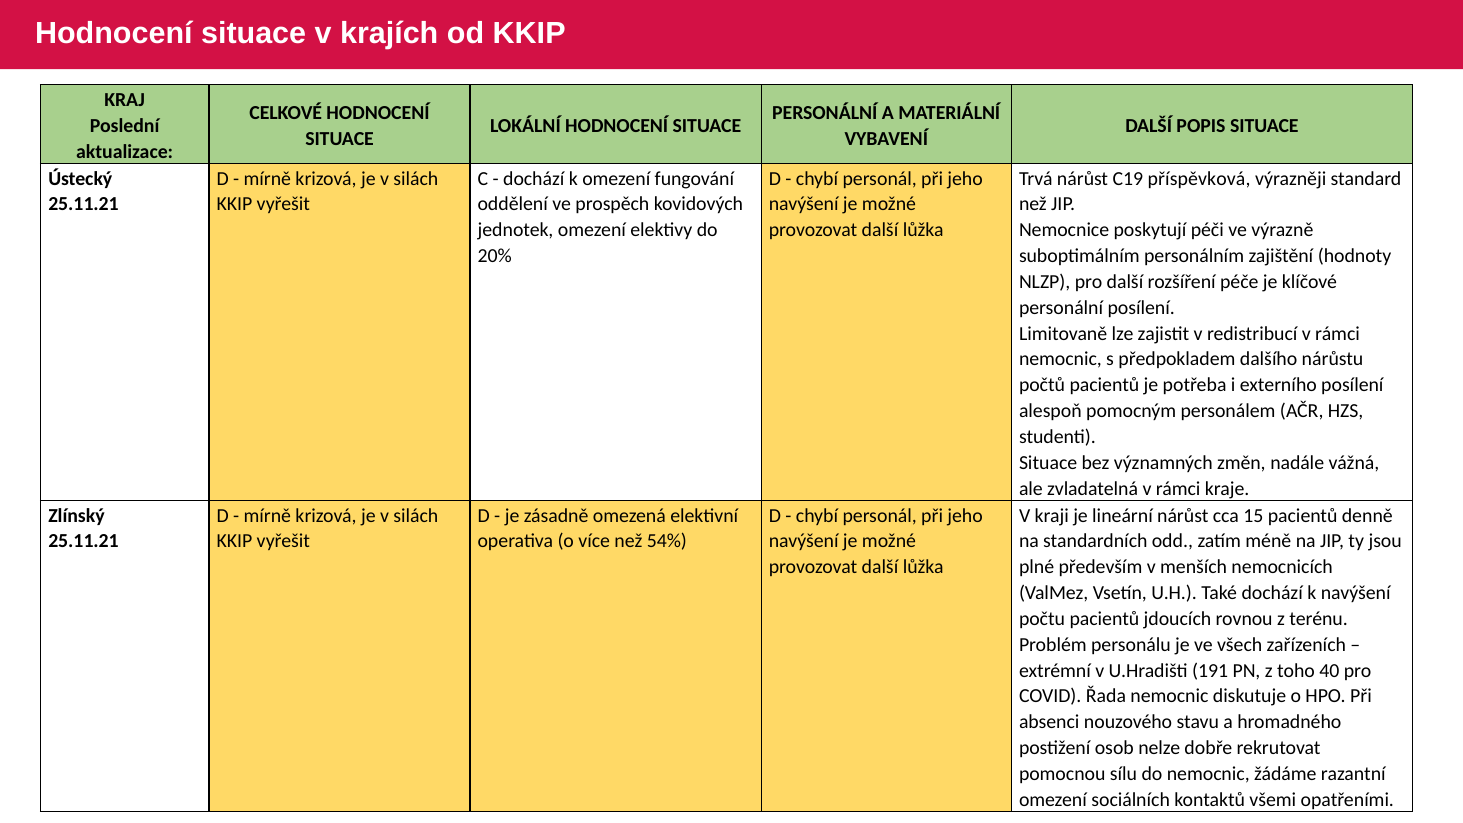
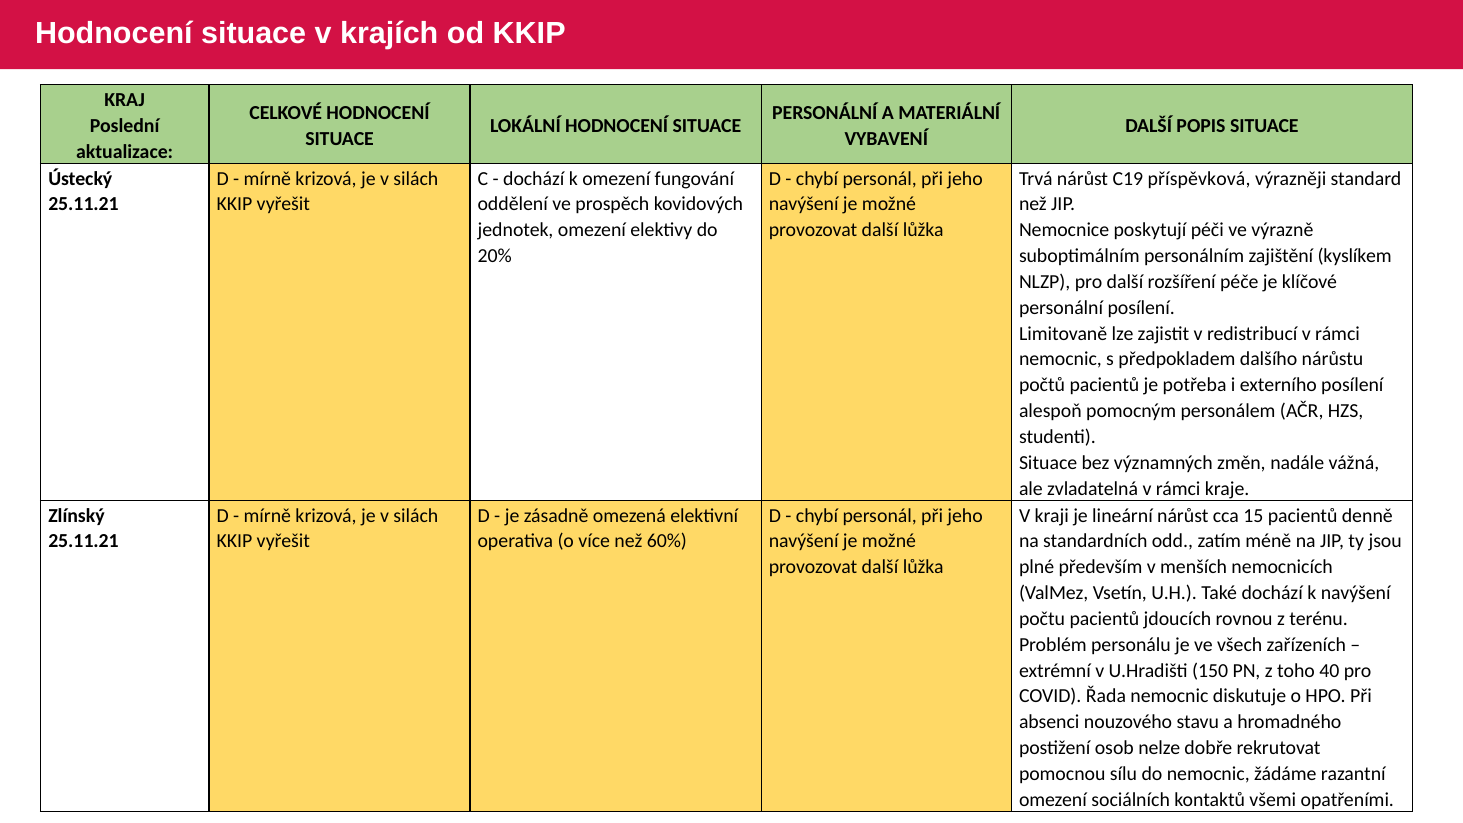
hodnoty: hodnoty -> kyslíkem
54%: 54% -> 60%
191: 191 -> 150
